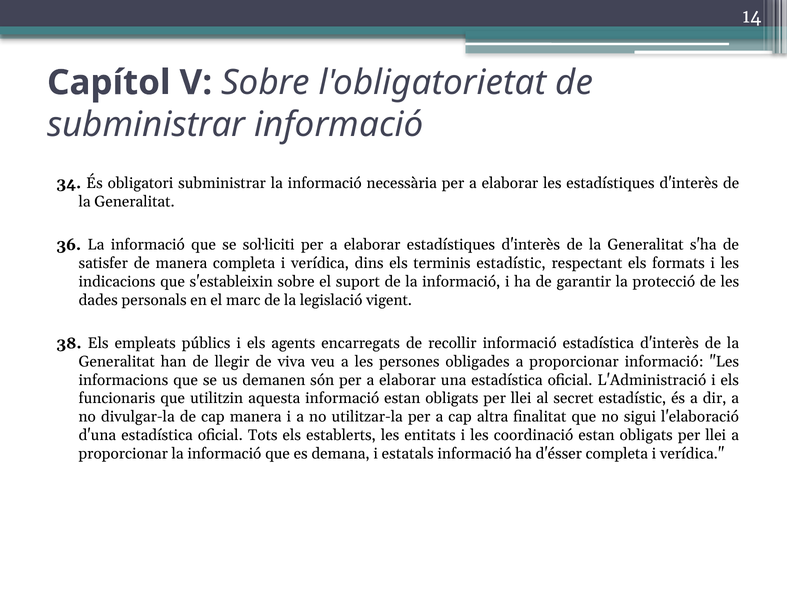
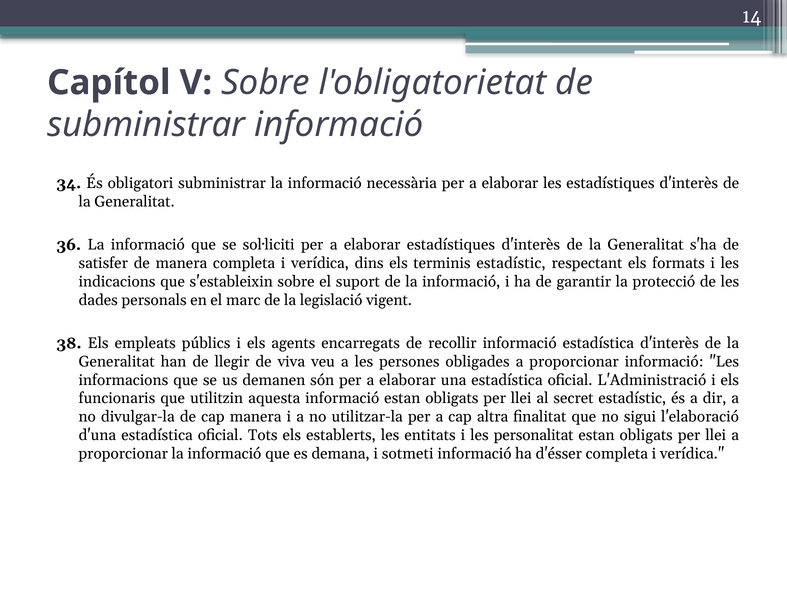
coordinació: coordinació -> personalitat
estatals: estatals -> sotmeti
